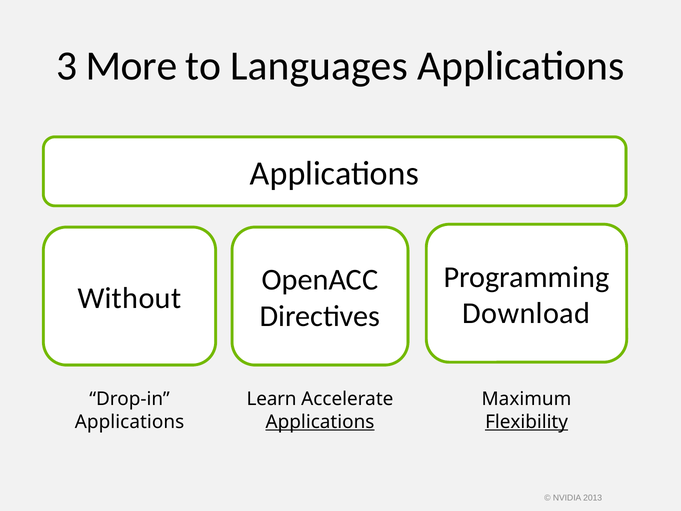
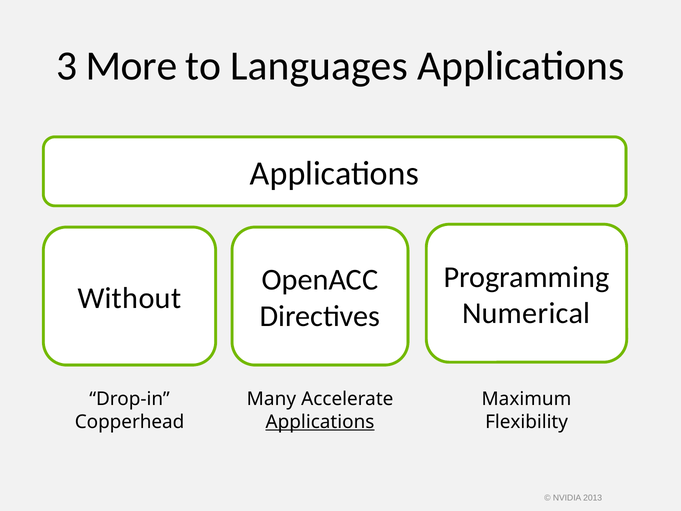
Download: Download -> Numerical
Learn: Learn -> Many
Applications at (130, 422): Applications -> Copperhead
Flexibility underline: present -> none
